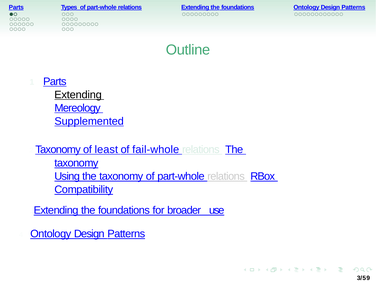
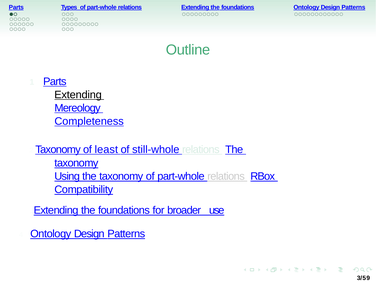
Supplemented: Supplemented -> Completeness
fail-whole: fail-whole -> still-whole
